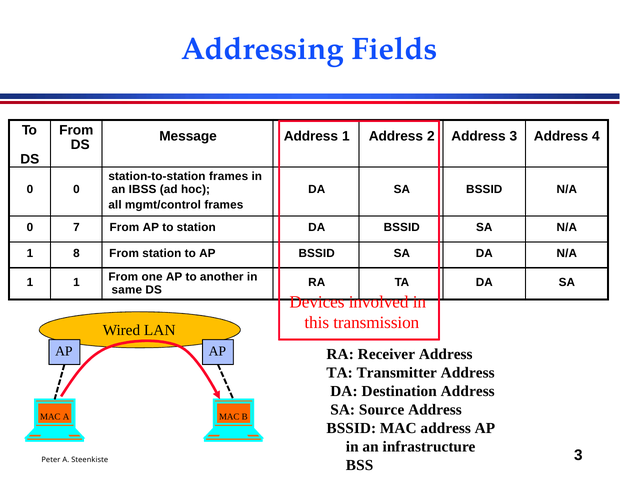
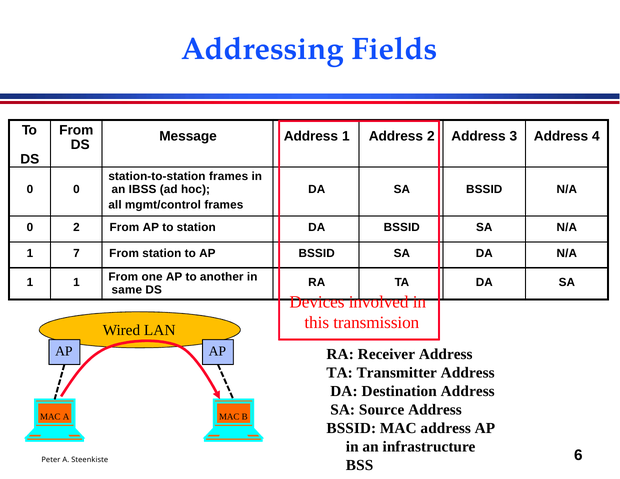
0 7: 7 -> 2
8: 8 -> 7
Steenkiste 3: 3 -> 6
